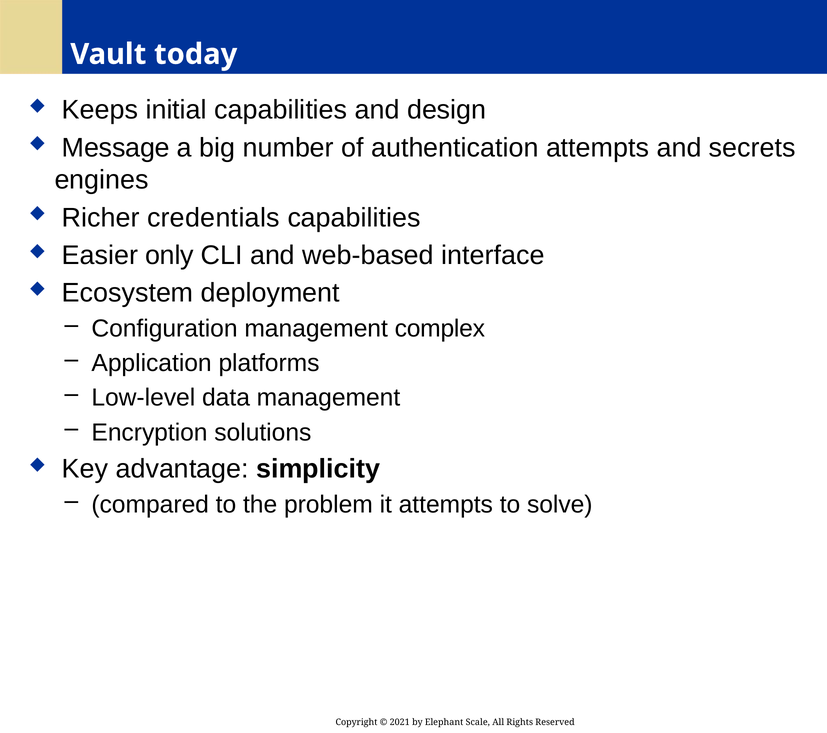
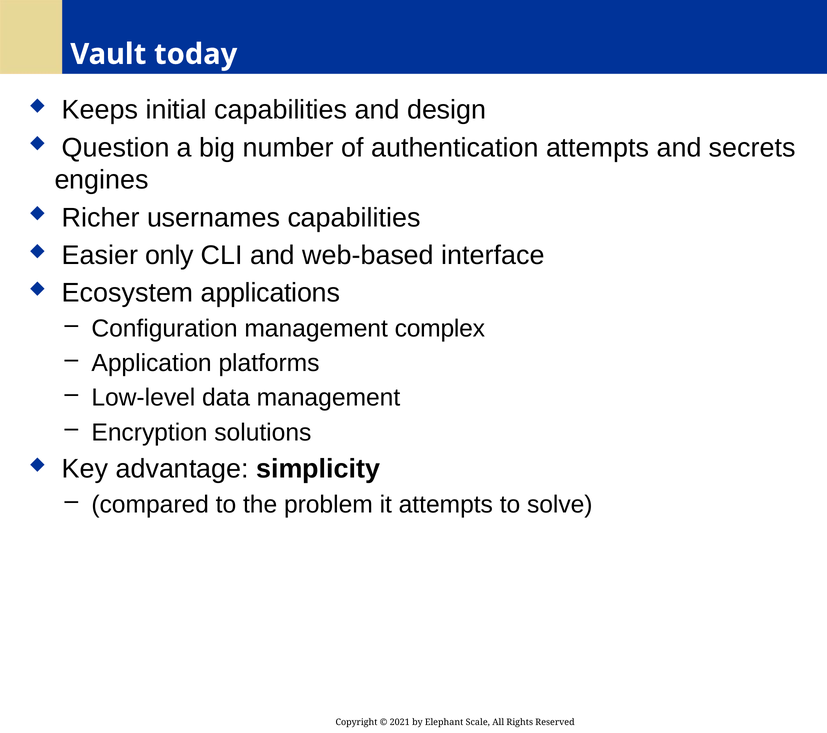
Message: Message -> Question
credentials: credentials -> usernames
deployment: deployment -> applications
